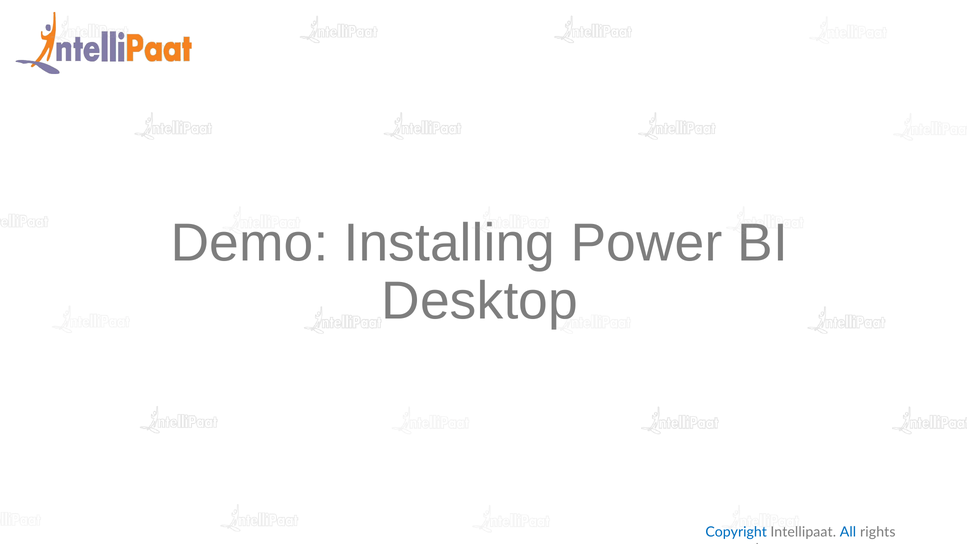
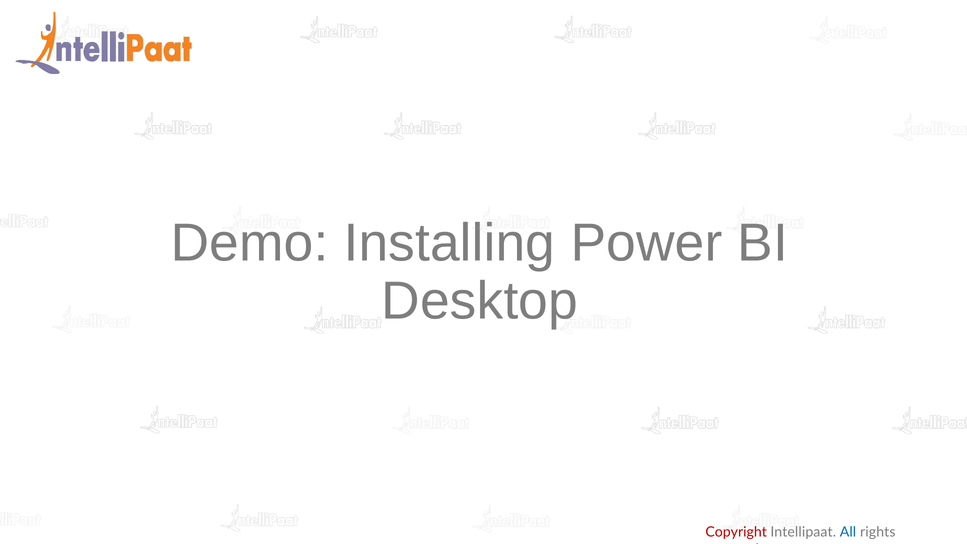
Copyright colour: blue -> red
